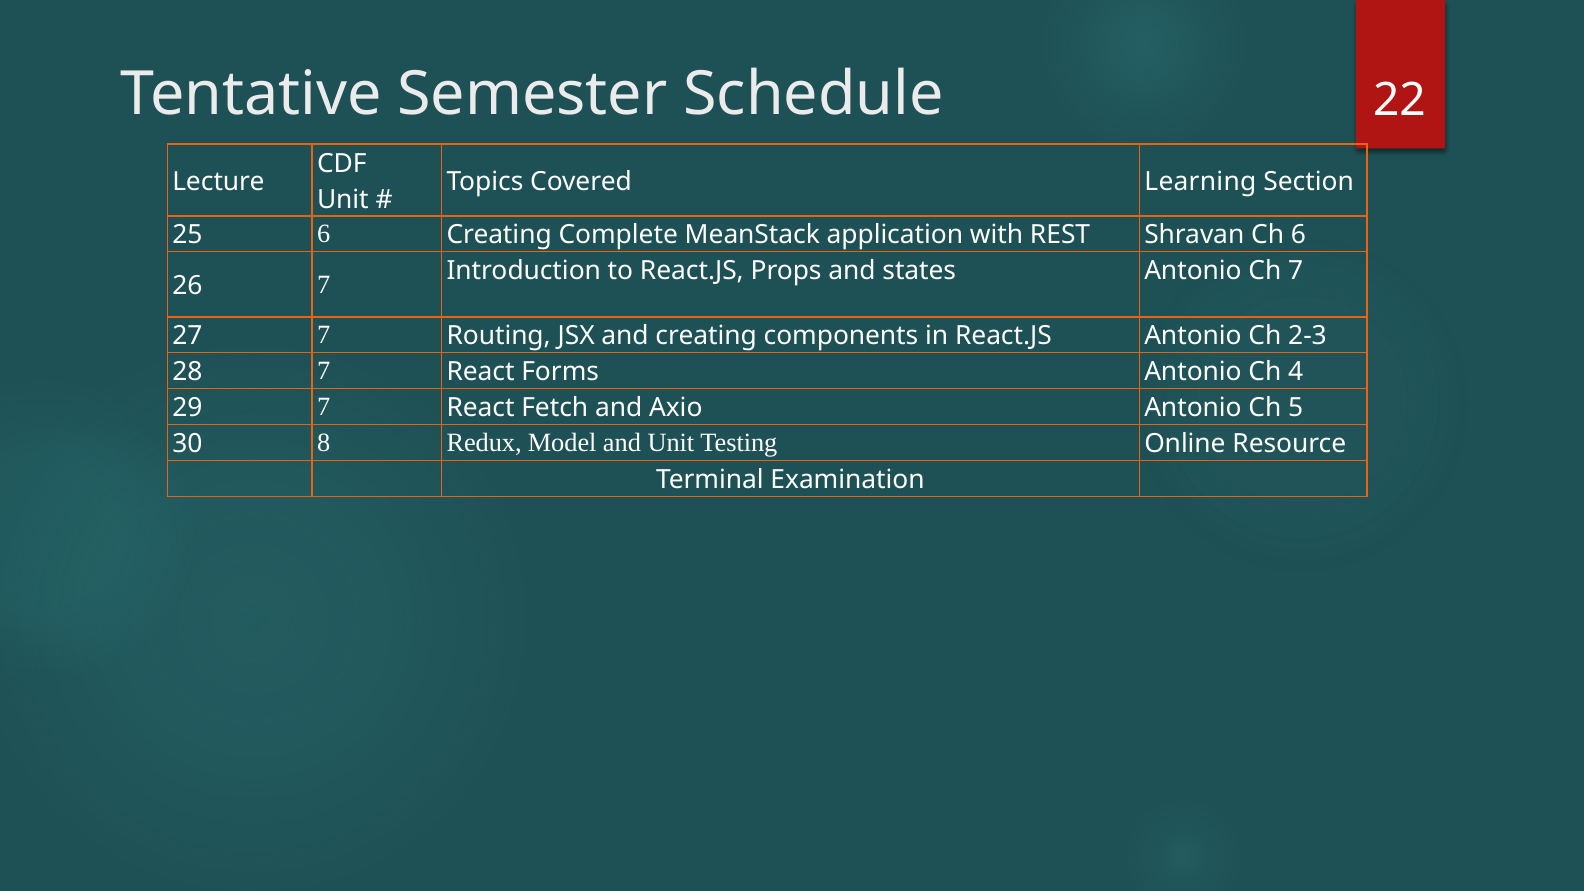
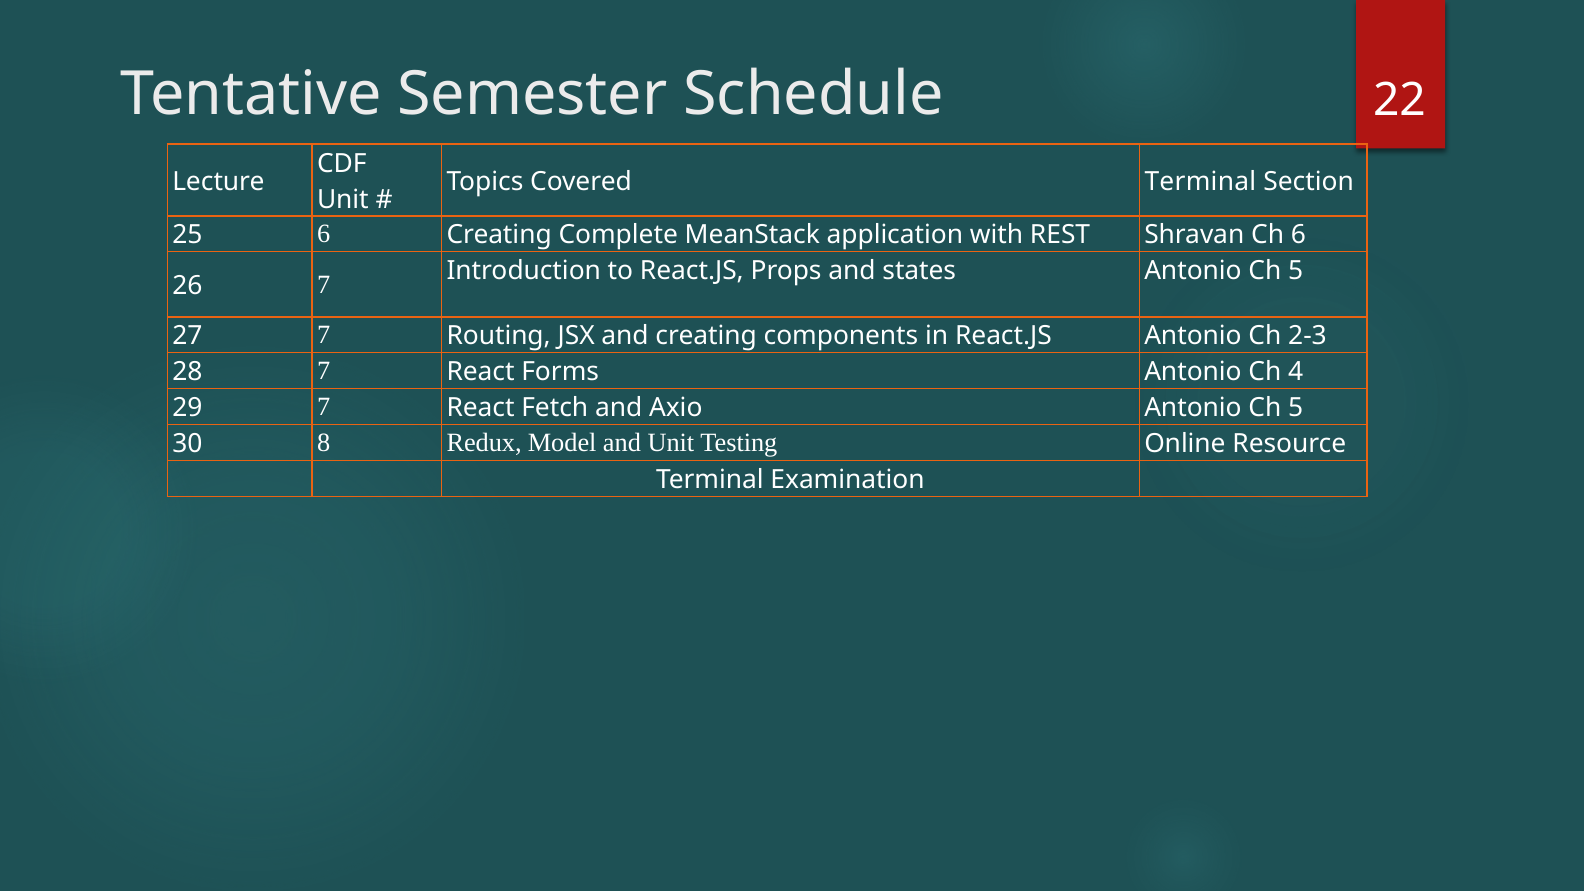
Covered Learning: Learning -> Terminal
states Antonio Ch 7: 7 -> 5
